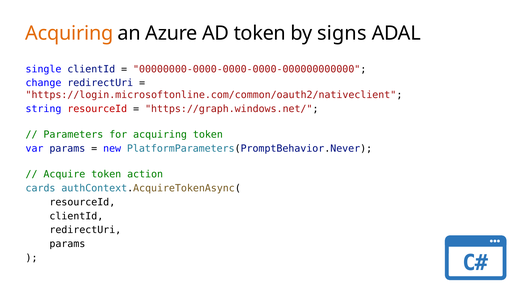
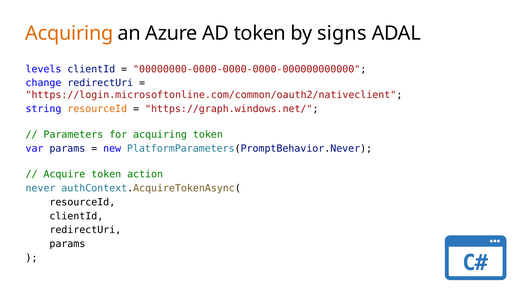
single: single -> levels
resourceId at (97, 109) colour: red -> orange
cards: cards -> never
